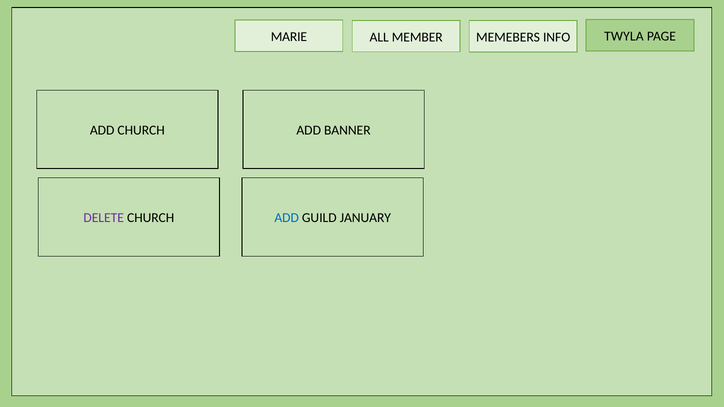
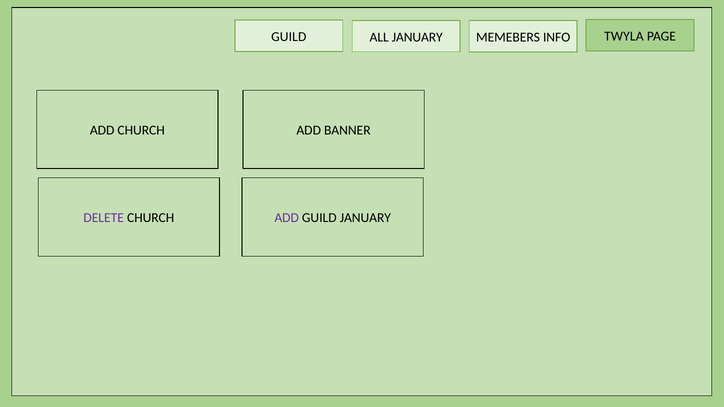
MARIE at (289, 37): MARIE -> GUILD
ALL MEMBER: MEMBER -> JANUARY
ADD at (287, 218) colour: blue -> purple
